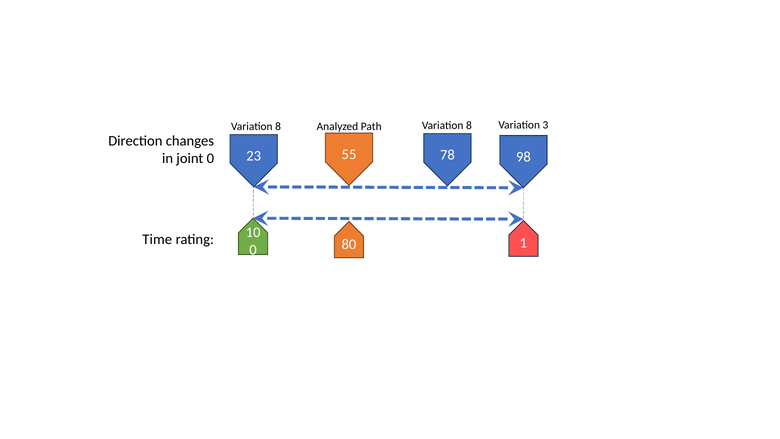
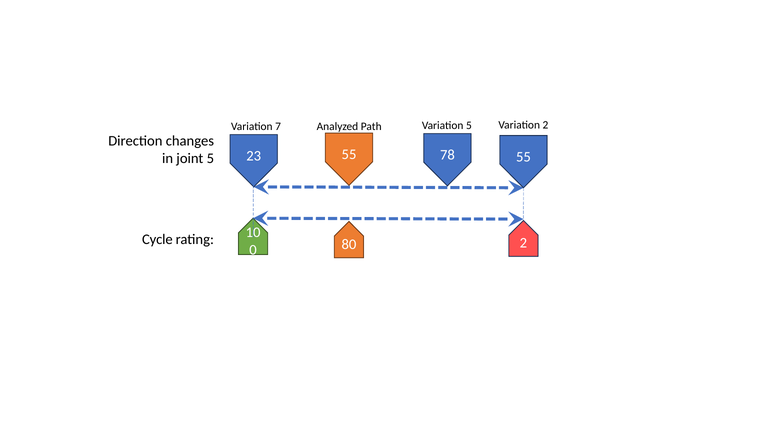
8 at (278, 126): 8 -> 7
Path Variation 8: 8 -> 5
Variation 3: 3 -> 2
55 98: 98 -> 55
joint 0: 0 -> 5
Time: Time -> Cycle
0 1: 1 -> 2
